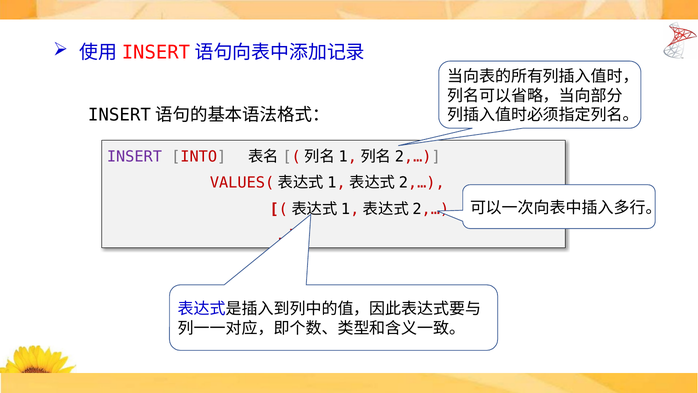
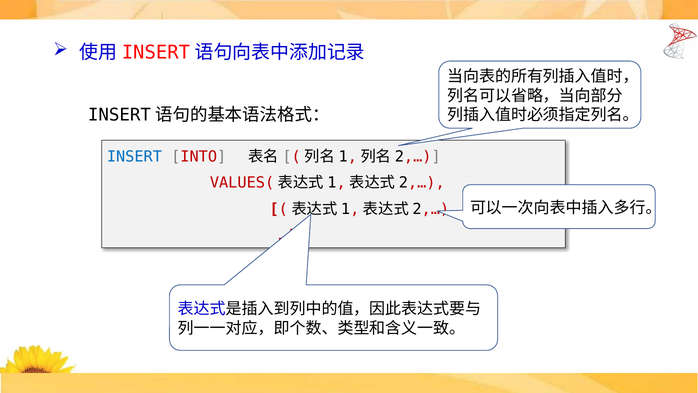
INSERT colour: purple -> blue
